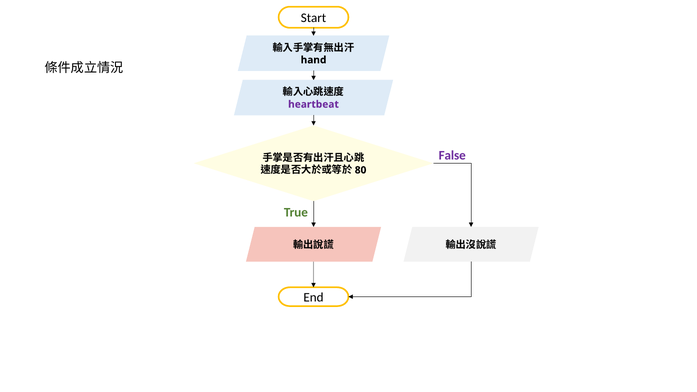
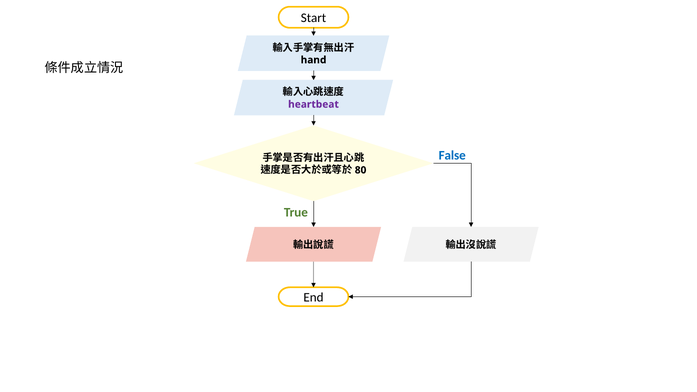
False colour: purple -> blue
